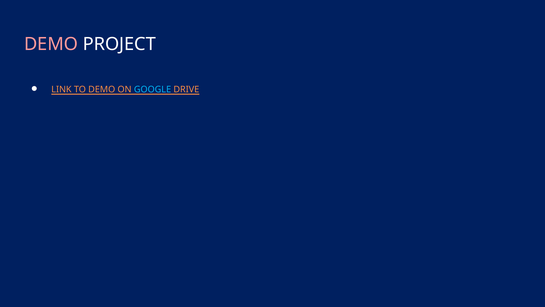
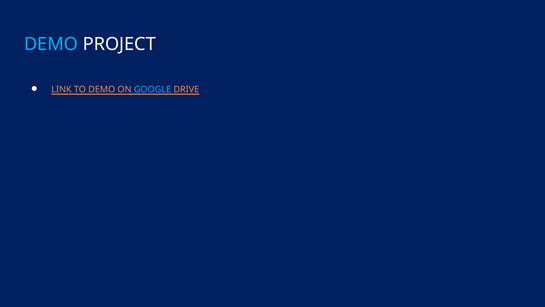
DEMO at (51, 44) colour: pink -> light blue
